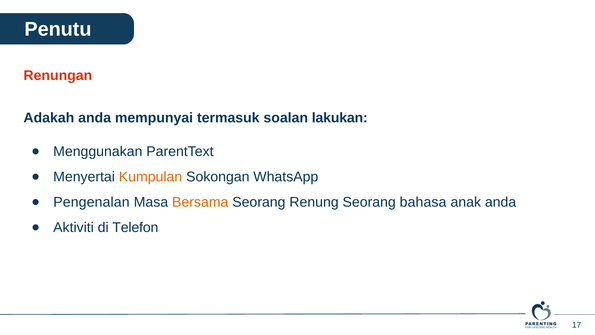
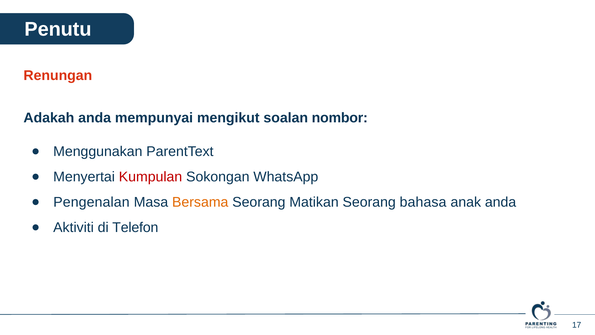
termasuk: termasuk -> mengikut
lakukan: lakukan -> nombor
Kumpulan colour: orange -> red
Renung: Renung -> Matikan
